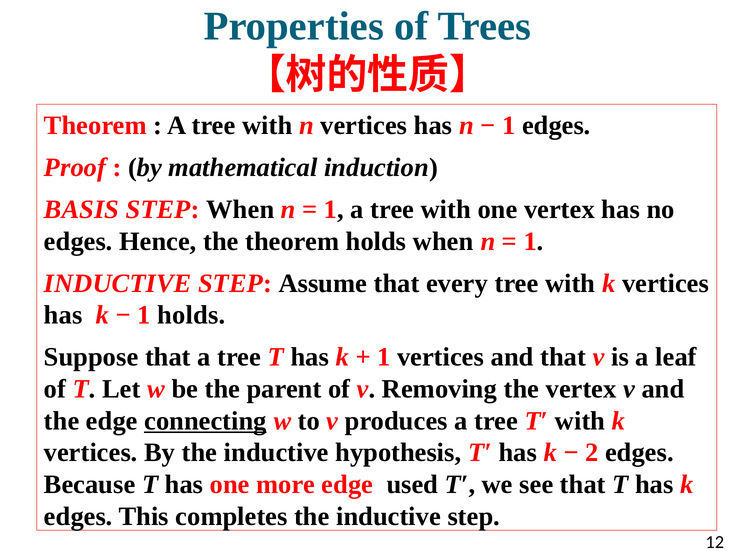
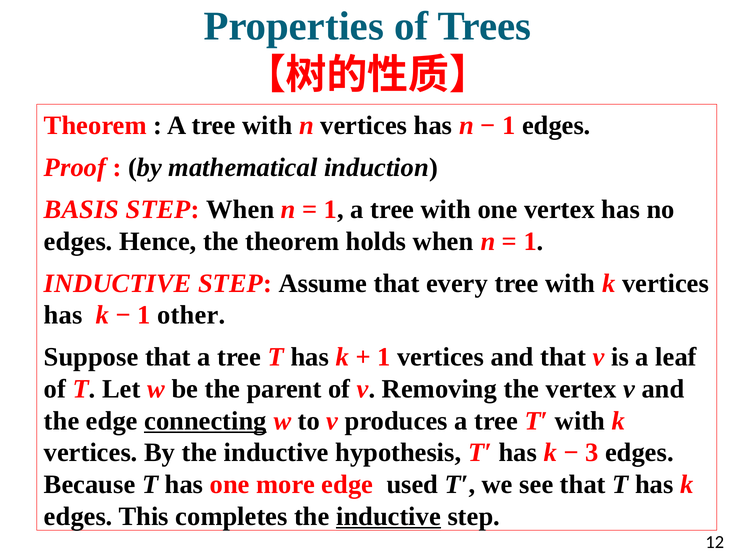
1 holds: holds -> other
2: 2 -> 3
inductive at (389, 517) underline: none -> present
